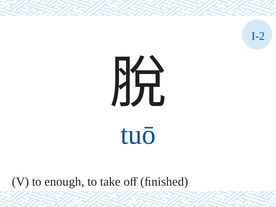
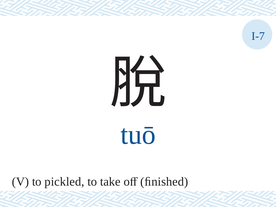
I-2: I-2 -> I-7
enough: enough -> pickled
